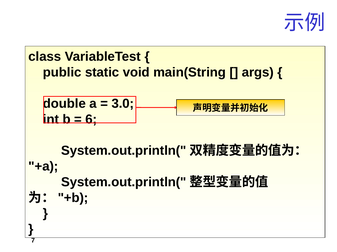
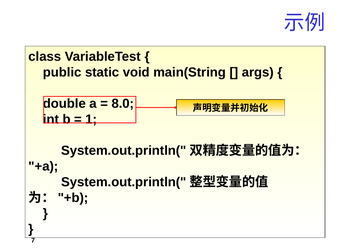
3.0: 3.0 -> 8.0
6: 6 -> 1
